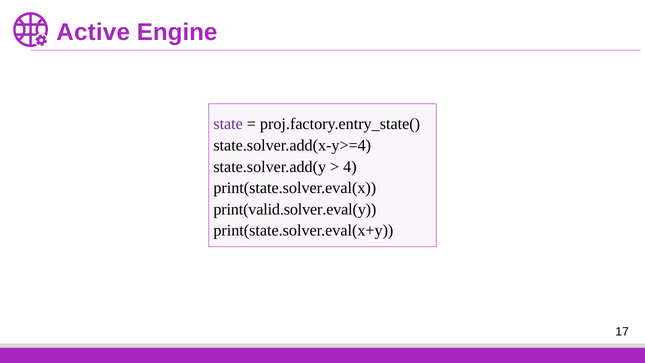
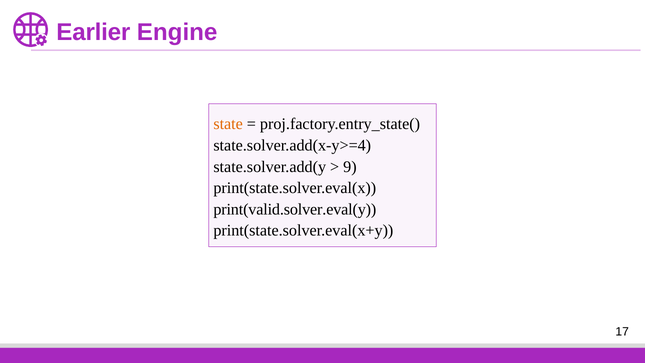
Active: Active -> Earlier
state colour: purple -> orange
4: 4 -> 9
